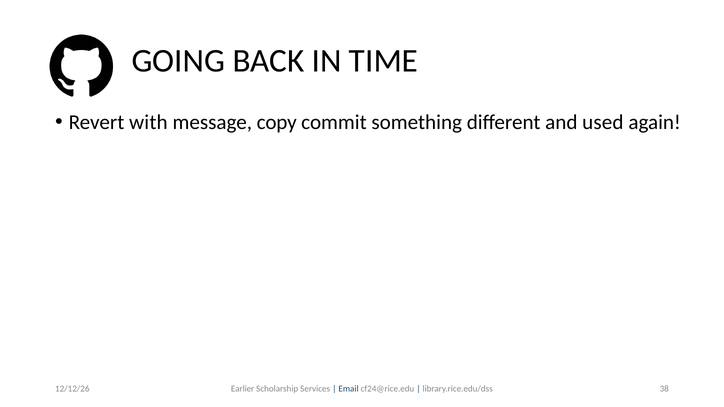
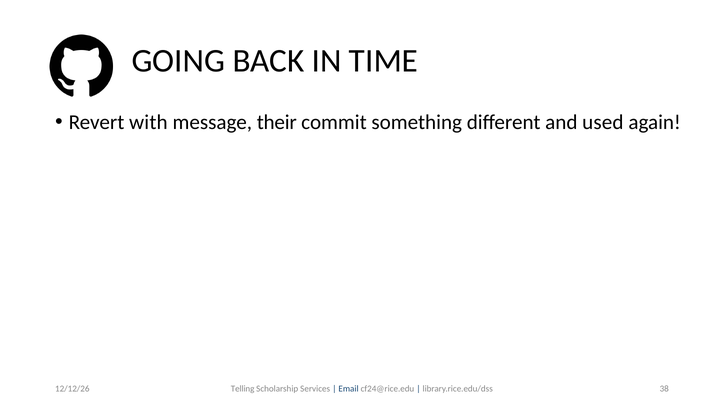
copy: copy -> their
Earlier: Earlier -> Telling
